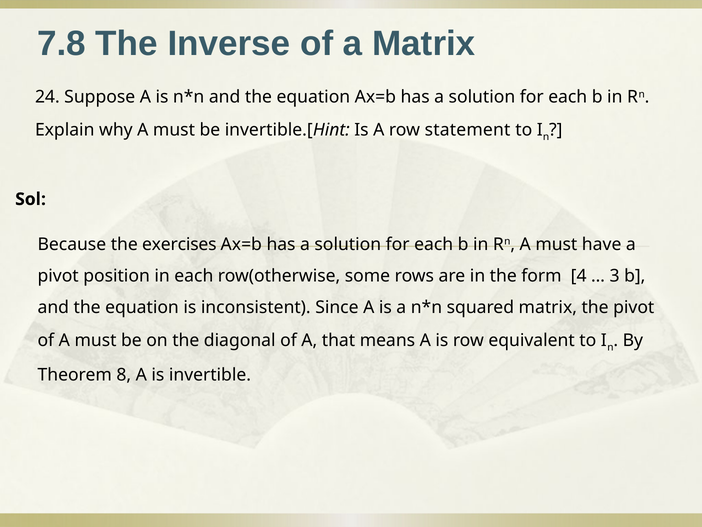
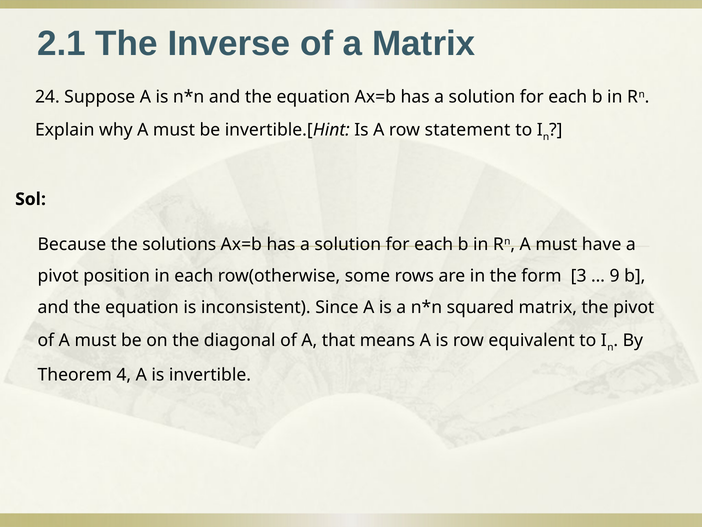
7.8: 7.8 -> 2.1
exercises: exercises -> solutions
4: 4 -> 3
3: 3 -> 9
8: 8 -> 4
